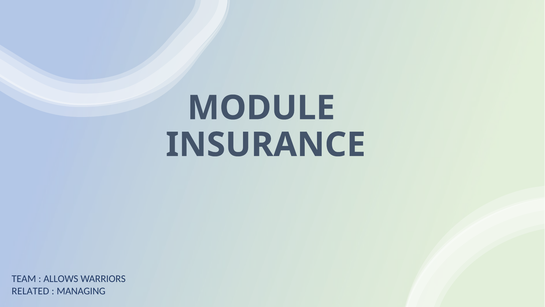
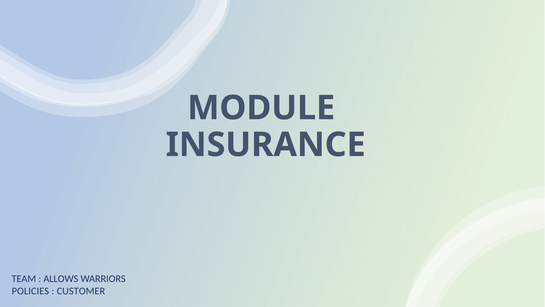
RELATED: RELATED -> POLICIES
MANAGING: MANAGING -> CUSTOMER
